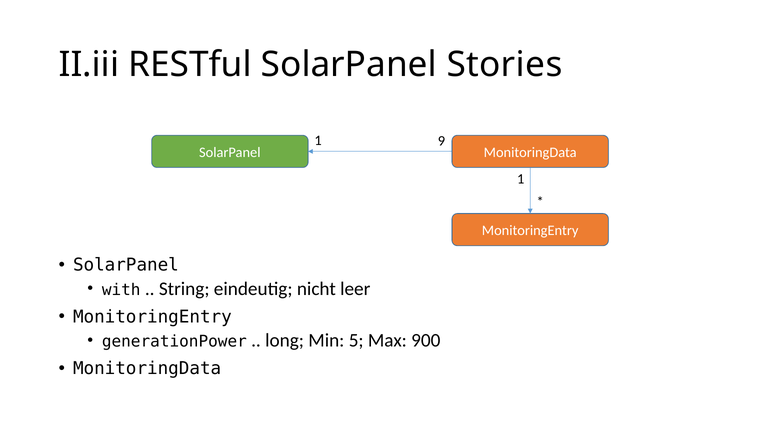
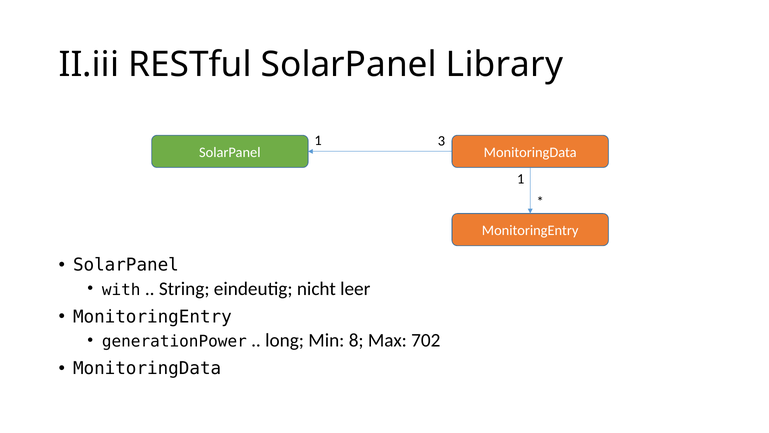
Stories: Stories -> Library
9: 9 -> 3
5: 5 -> 8
900: 900 -> 702
